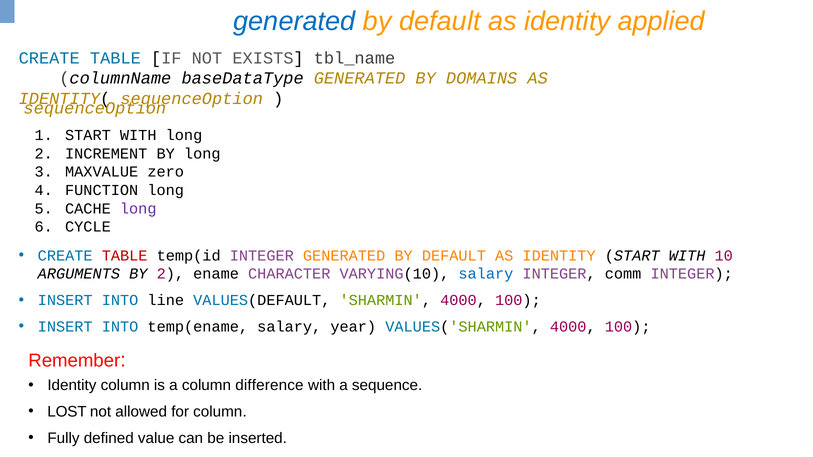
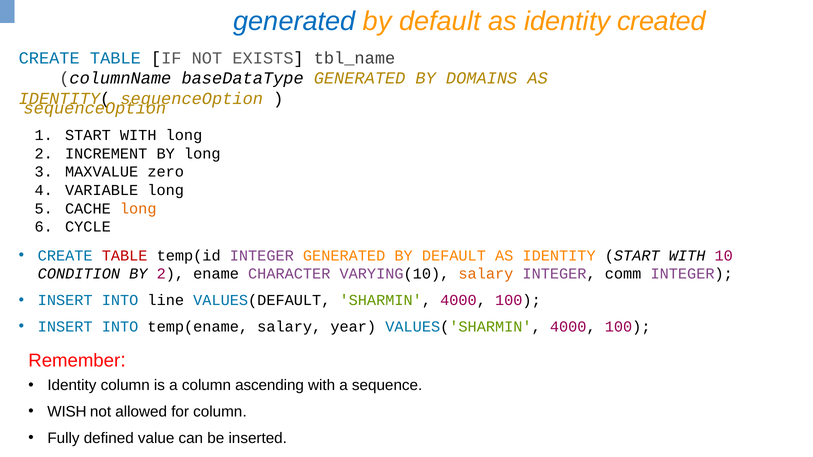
applied: applied -> created
FUNCTION: FUNCTION -> VARIABLE
long at (138, 209) colour: purple -> orange
ARGUMENTS: ARGUMENTS -> CONDITION
salary at (486, 274) colour: blue -> orange
difference: difference -> ascending
LOST: LOST -> WISH
